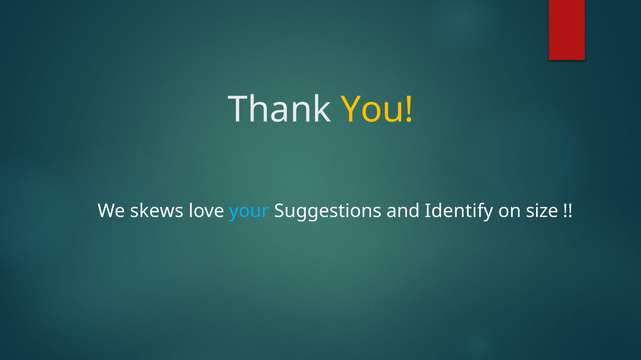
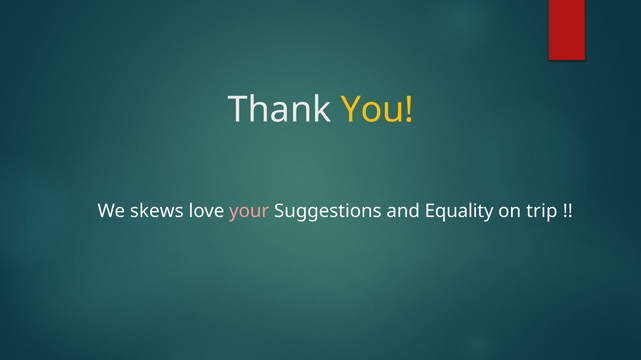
your colour: light blue -> pink
Identify: Identify -> Equality
size: size -> trip
